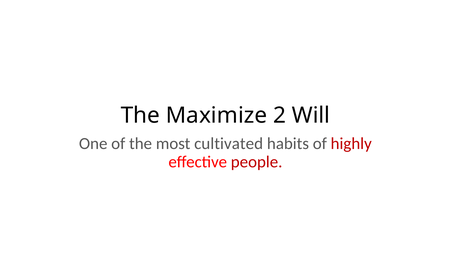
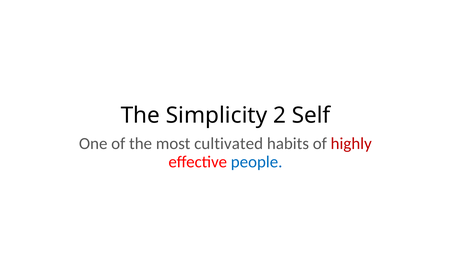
Maximize: Maximize -> Simplicity
Will: Will -> Self
people colour: red -> blue
